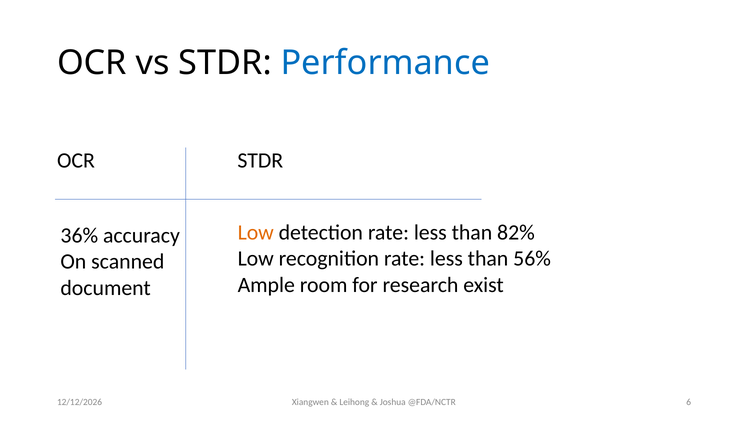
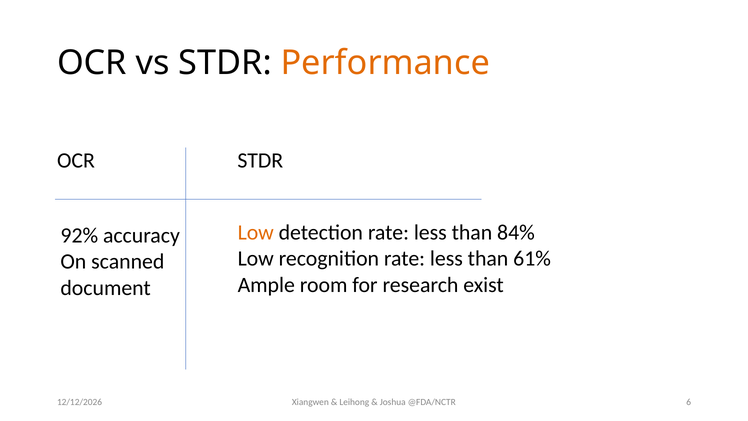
Performance colour: blue -> orange
82%: 82% -> 84%
36%: 36% -> 92%
56%: 56% -> 61%
